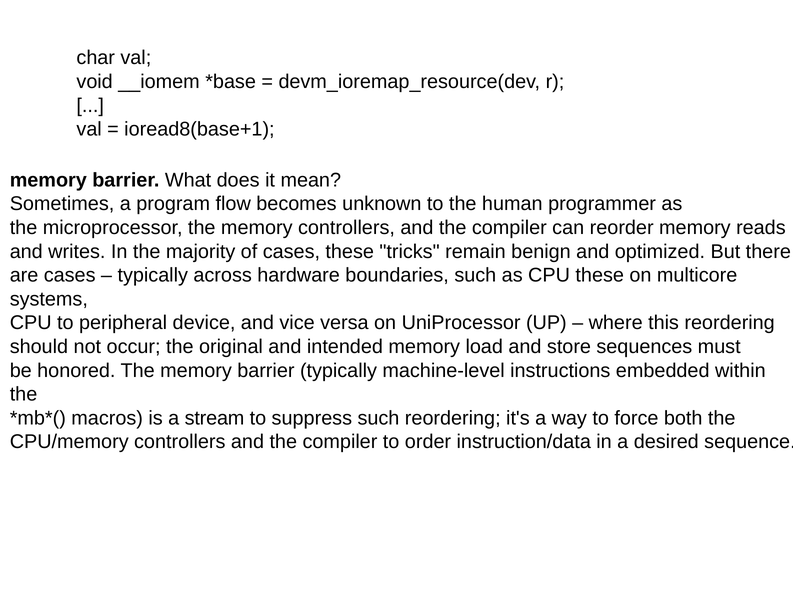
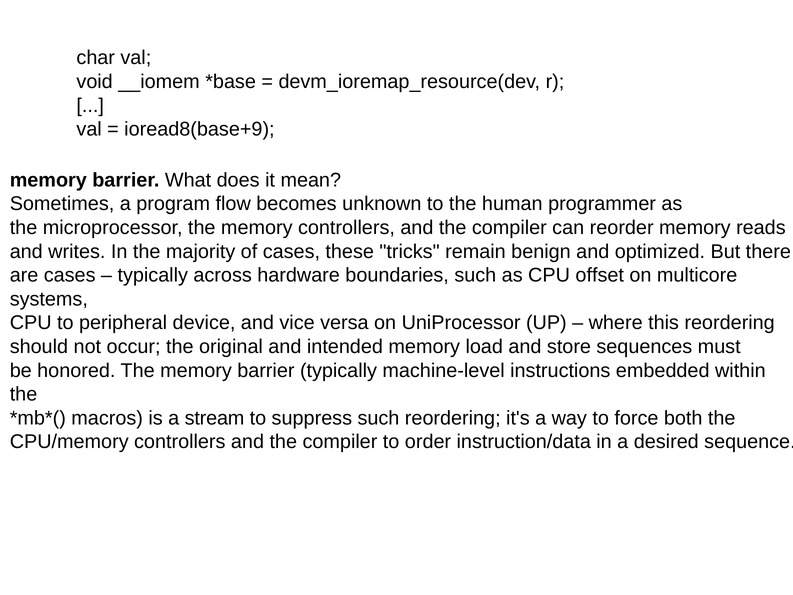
ioread8(base+1: ioread8(base+1 -> ioread8(base+9
CPU these: these -> offset
